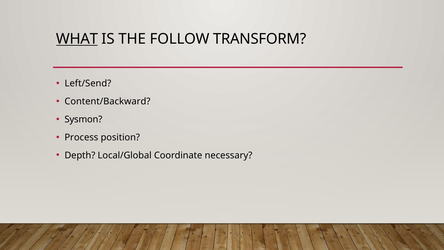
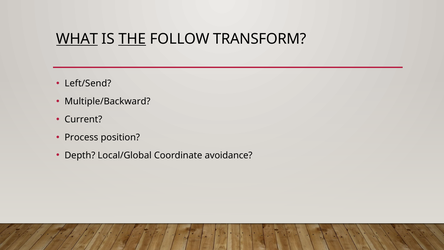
THE underline: none -> present
Content/Backward: Content/Backward -> Multiple/Backward
Sysmon: Sysmon -> Current
necessary: necessary -> avoidance
